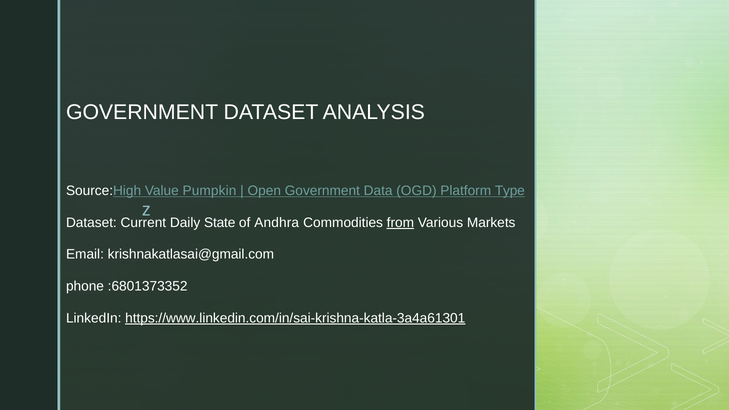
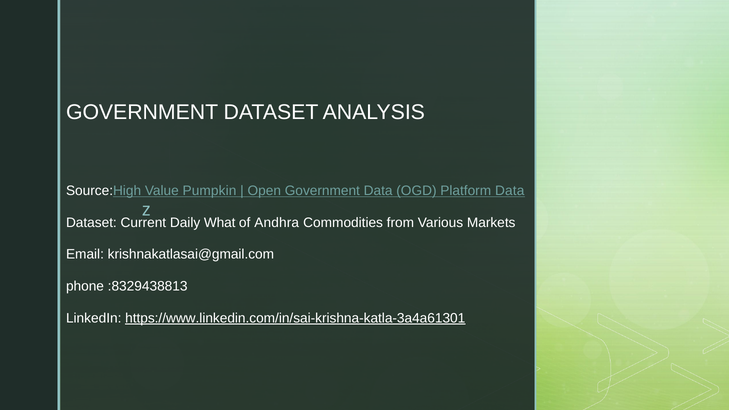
Platform Type: Type -> Data
State: State -> What
from underline: present -> none
:6801373352: :6801373352 -> :8329438813
